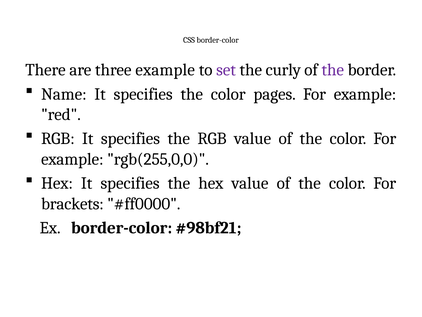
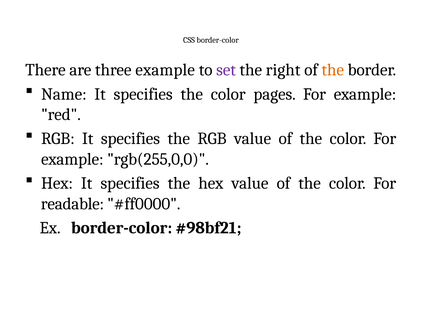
curly: curly -> right
the at (333, 70) colour: purple -> orange
brackets: brackets -> readable
